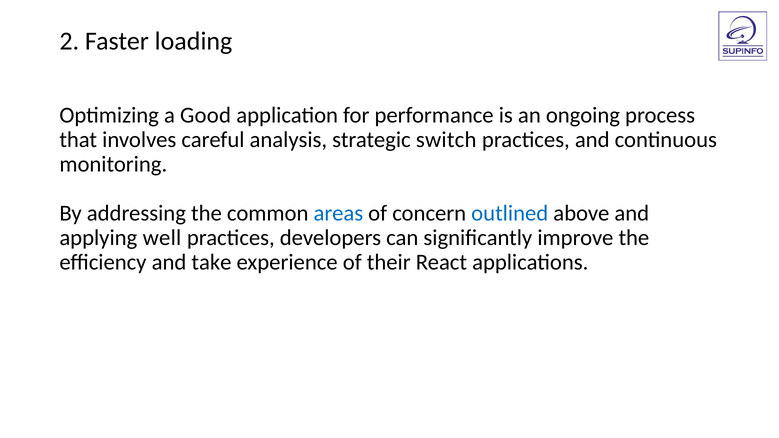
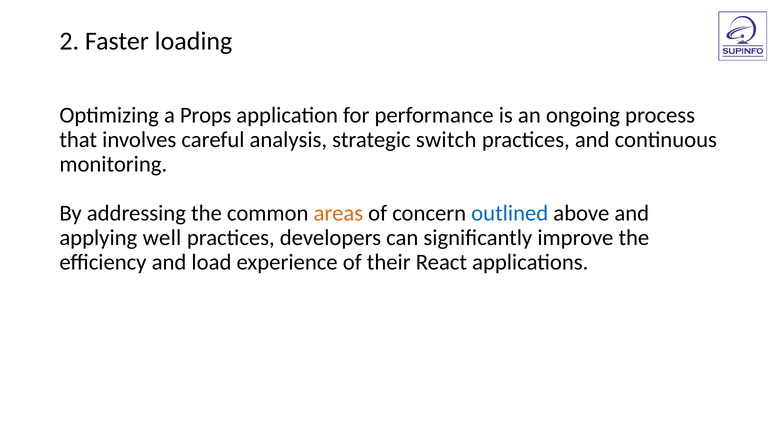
Good: Good -> Props
areas colour: blue -> orange
take: take -> load
